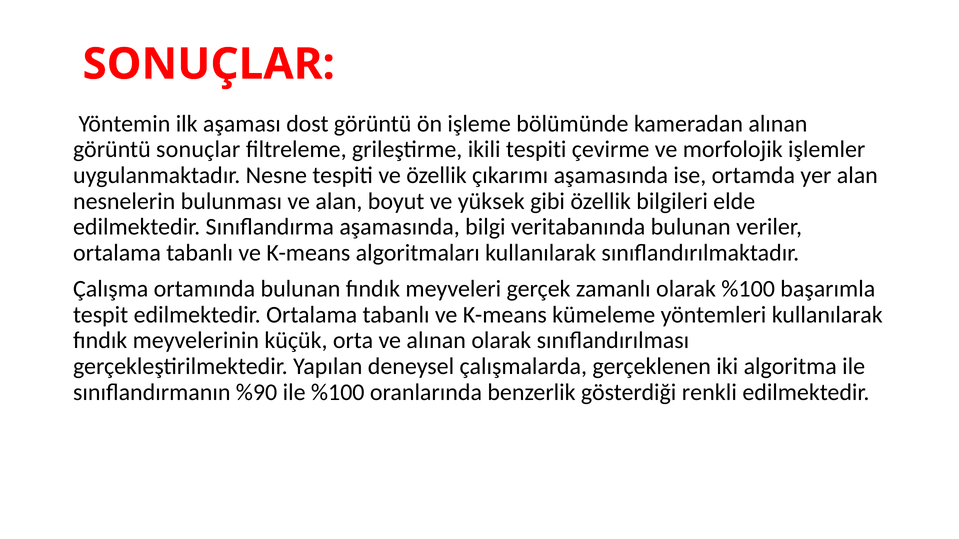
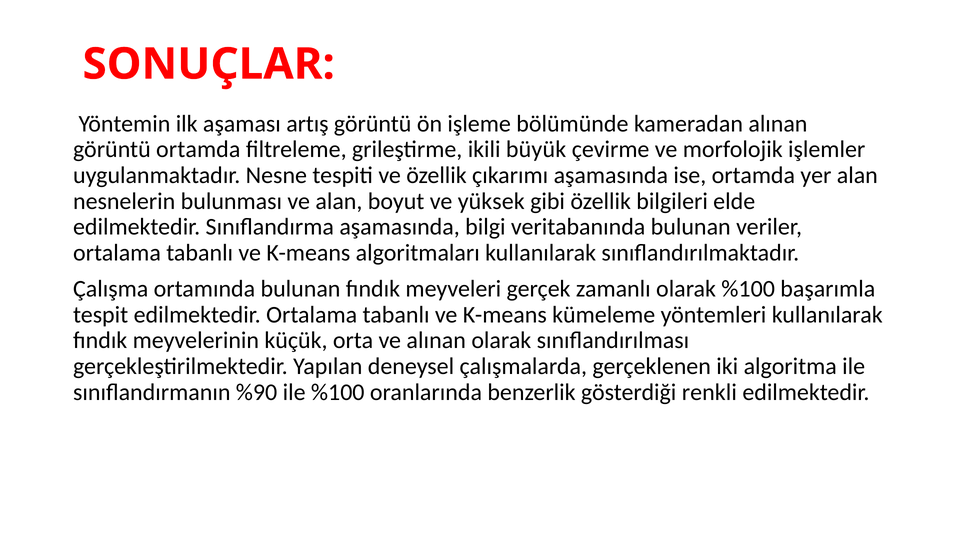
dost: dost -> artış
görüntü sonuçlar: sonuçlar -> ortamda
ikili tespiti: tespiti -> büyük
